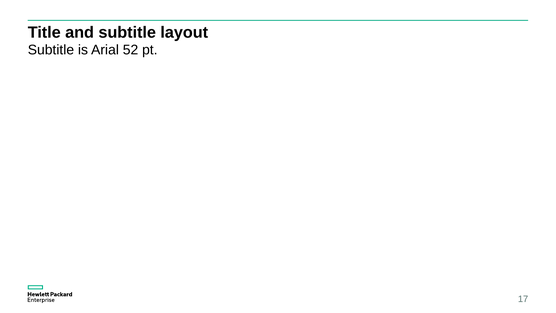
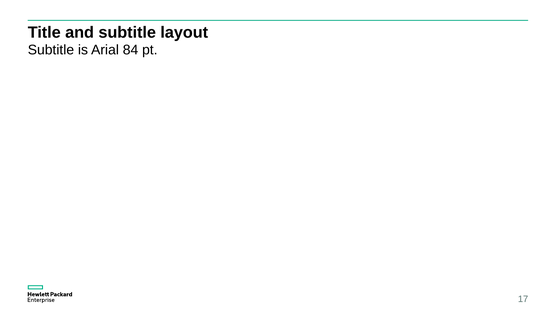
52: 52 -> 84
